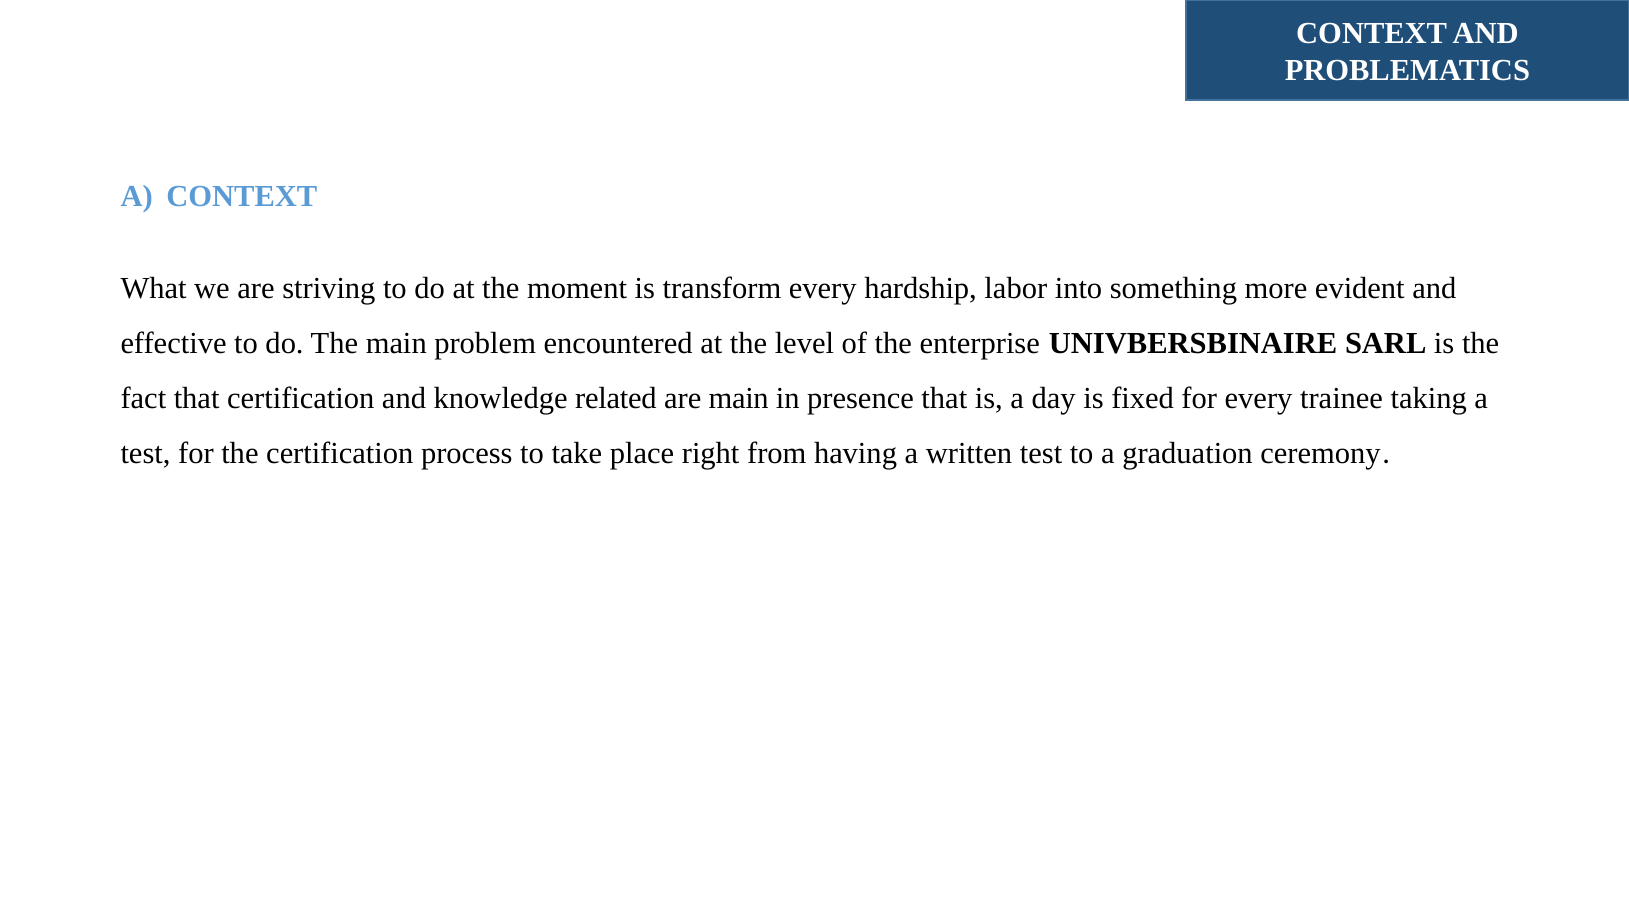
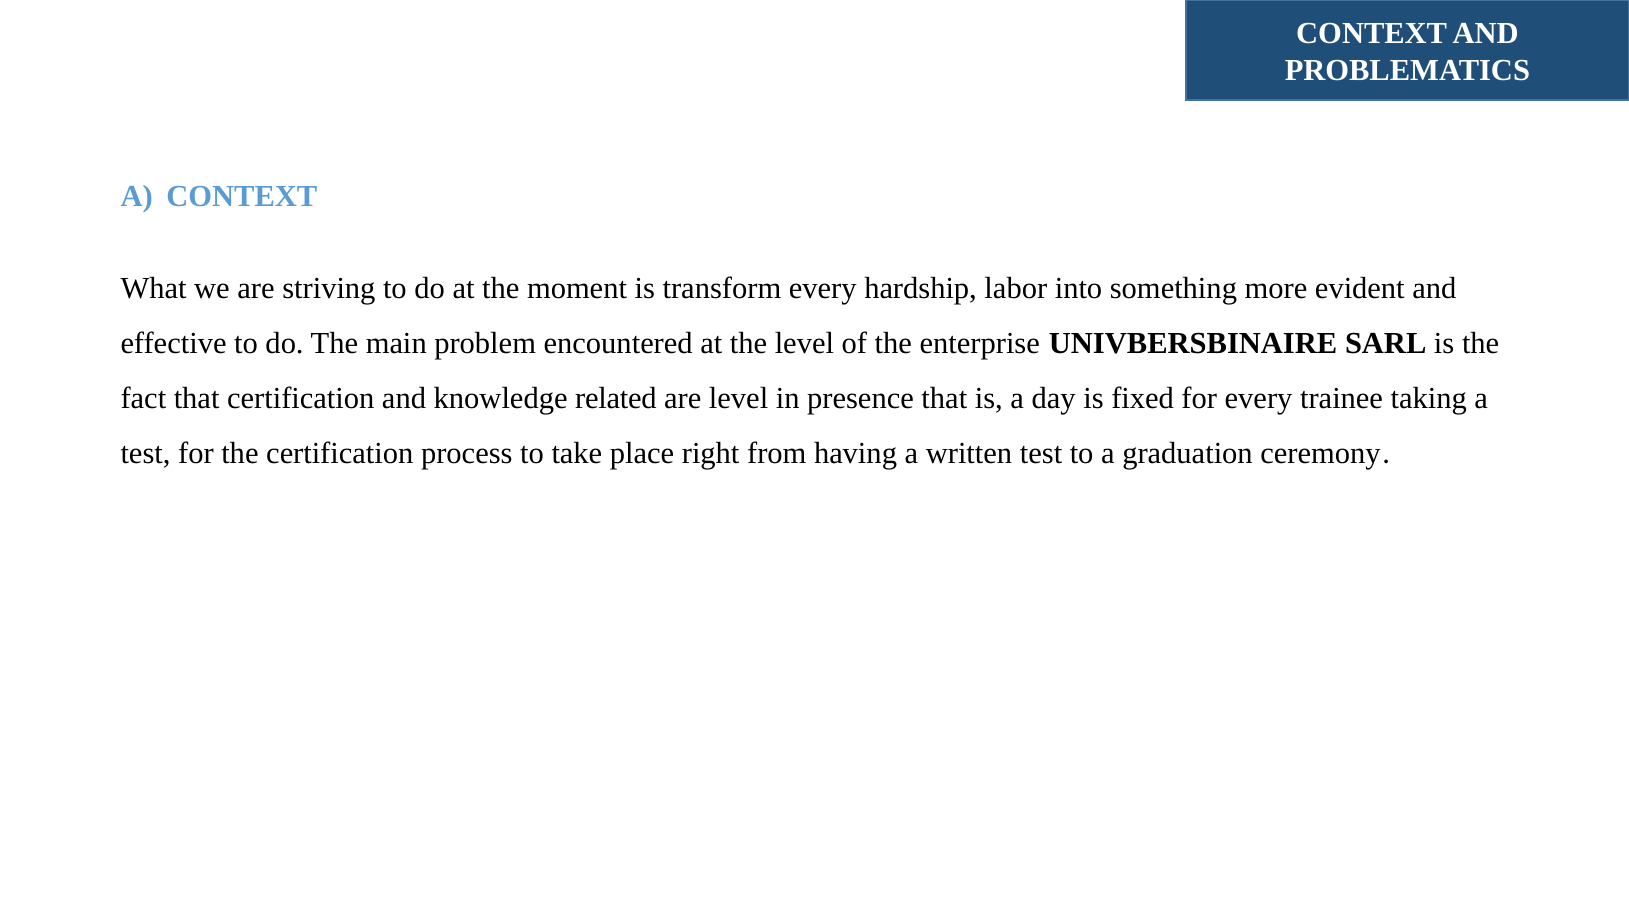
are main: main -> level
